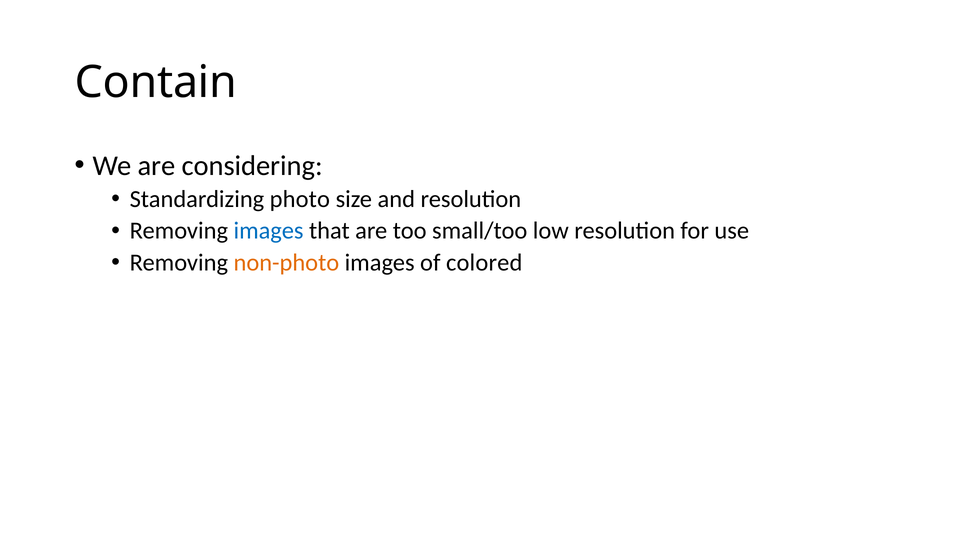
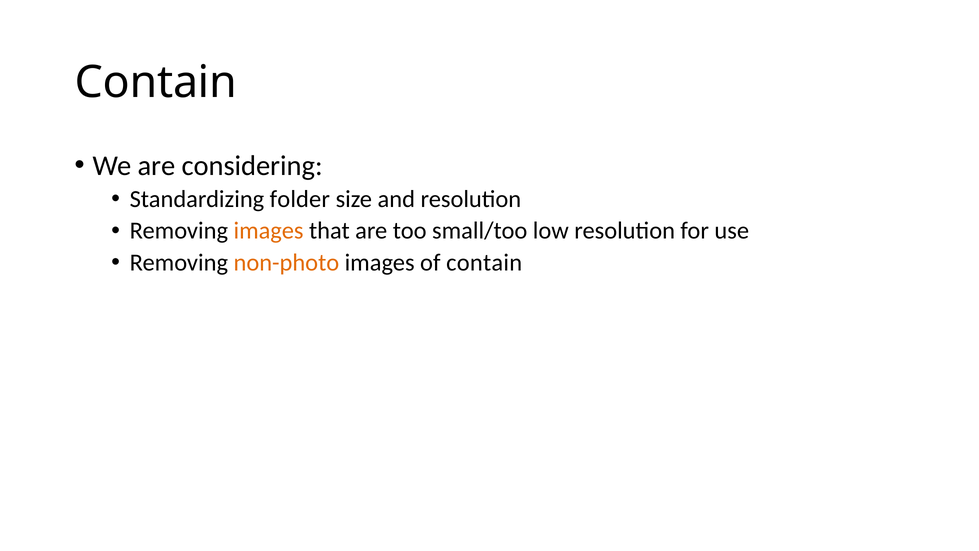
photo: photo -> folder
images at (269, 231) colour: blue -> orange
of colored: colored -> contain
